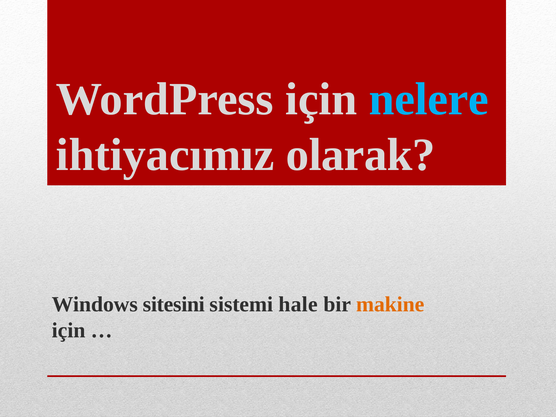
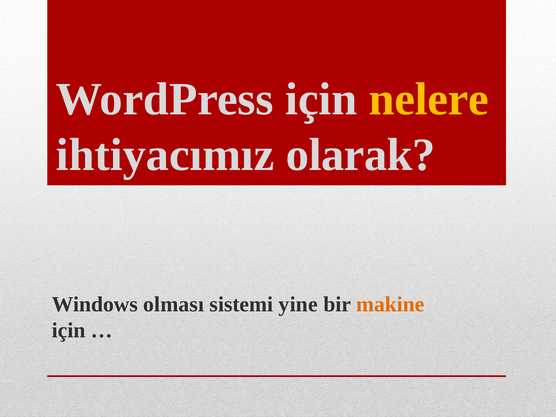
nelere colour: light blue -> yellow
sitesini: sitesini -> olması
hale: hale -> yine
